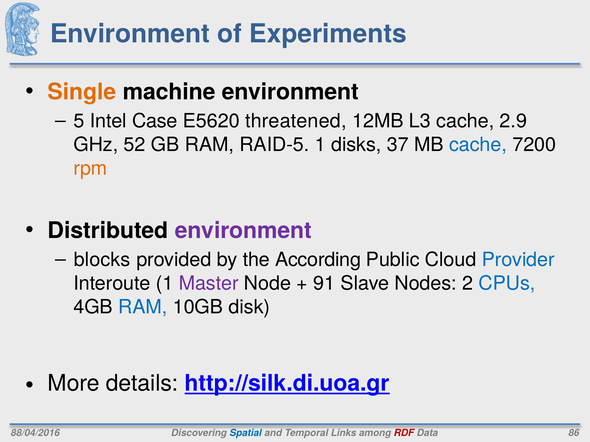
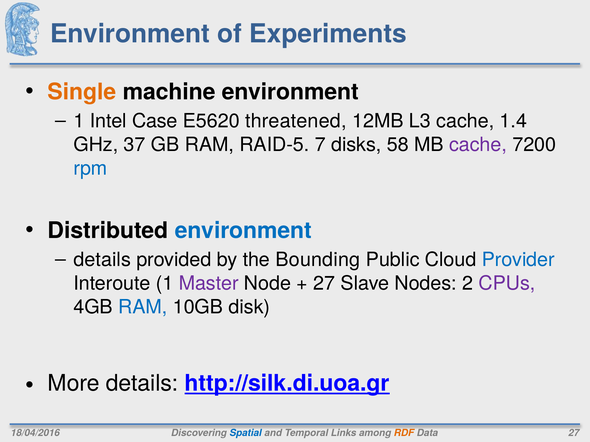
5 at (79, 121): 5 -> 1
2.9: 2.9 -> 1.4
52: 52 -> 37
RAID-5 1: 1 -> 7
37: 37 -> 58
cache at (478, 145) colour: blue -> purple
rpm colour: orange -> blue
environment at (243, 231) colour: purple -> blue
blocks at (102, 260): blocks -> details
According: According -> Bounding
91 at (324, 284): 91 -> 27
CPUs colour: blue -> purple
88/04/2016: 88/04/2016 -> 18/04/2016
RDF colour: red -> orange
Data 86: 86 -> 27
